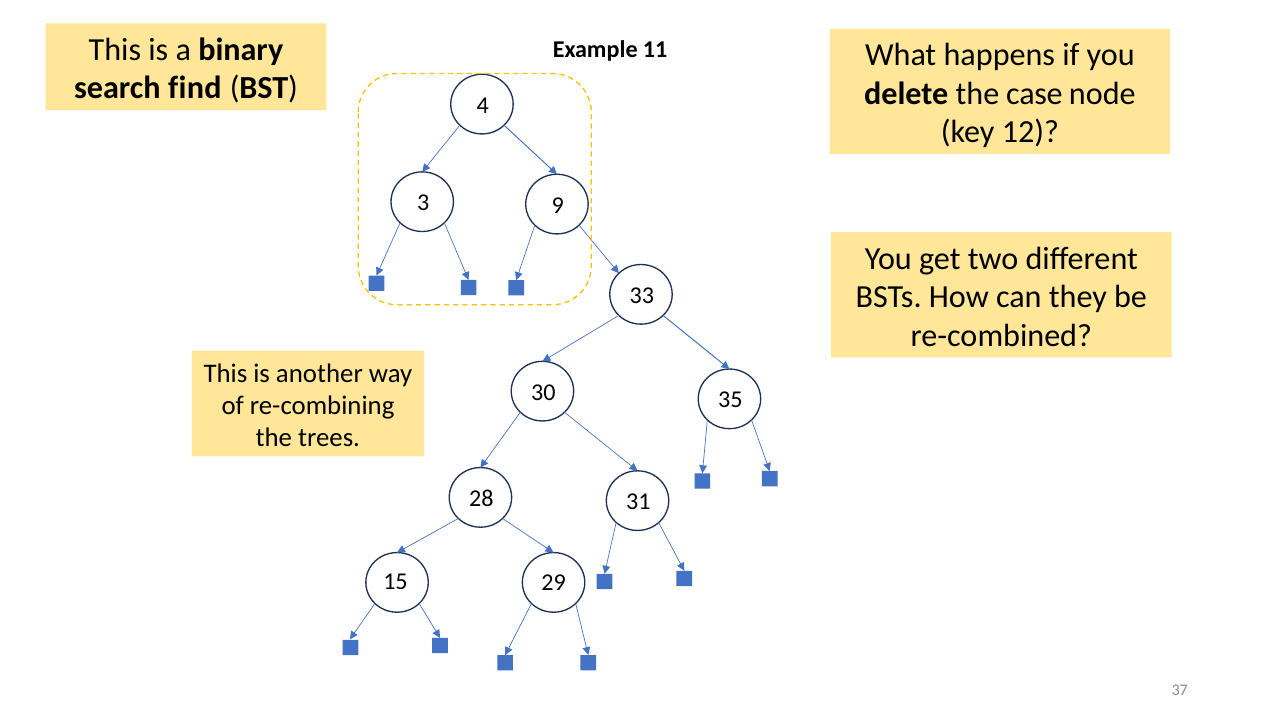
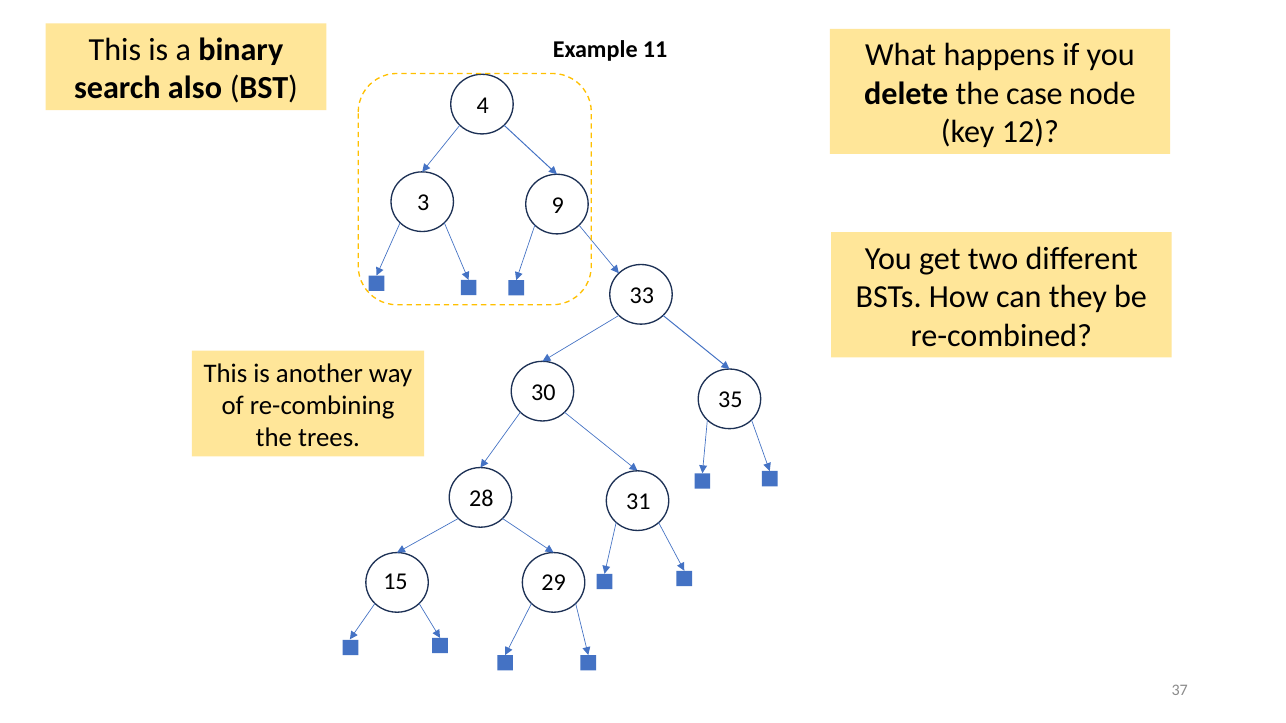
find: find -> also
